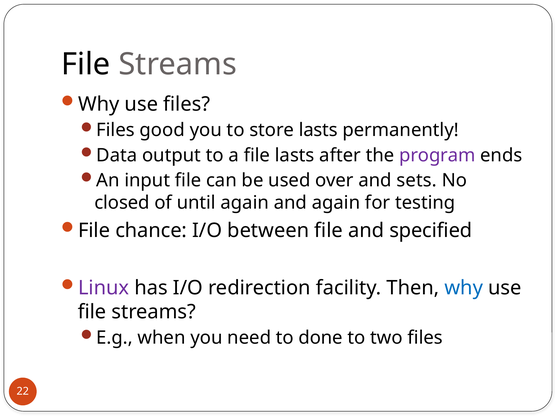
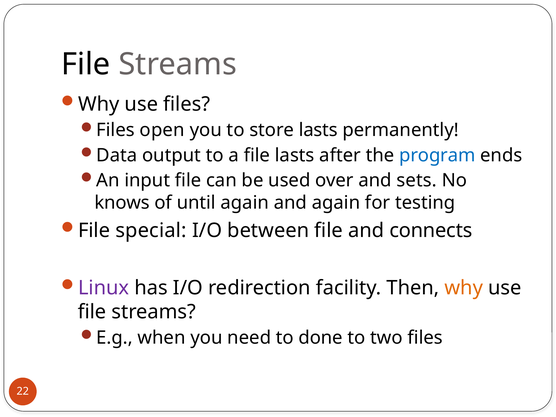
good: good -> open
program colour: purple -> blue
closed: closed -> knows
chance: chance -> special
specified: specified -> connects
why at (464, 288) colour: blue -> orange
